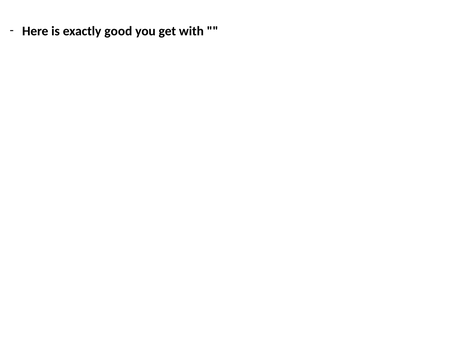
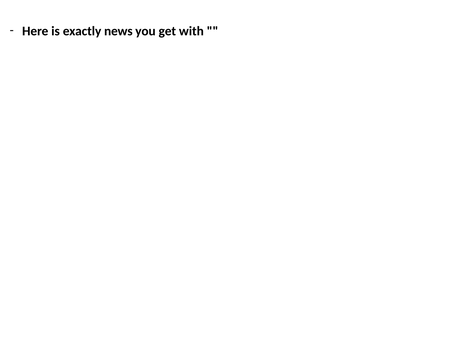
good: good -> news
